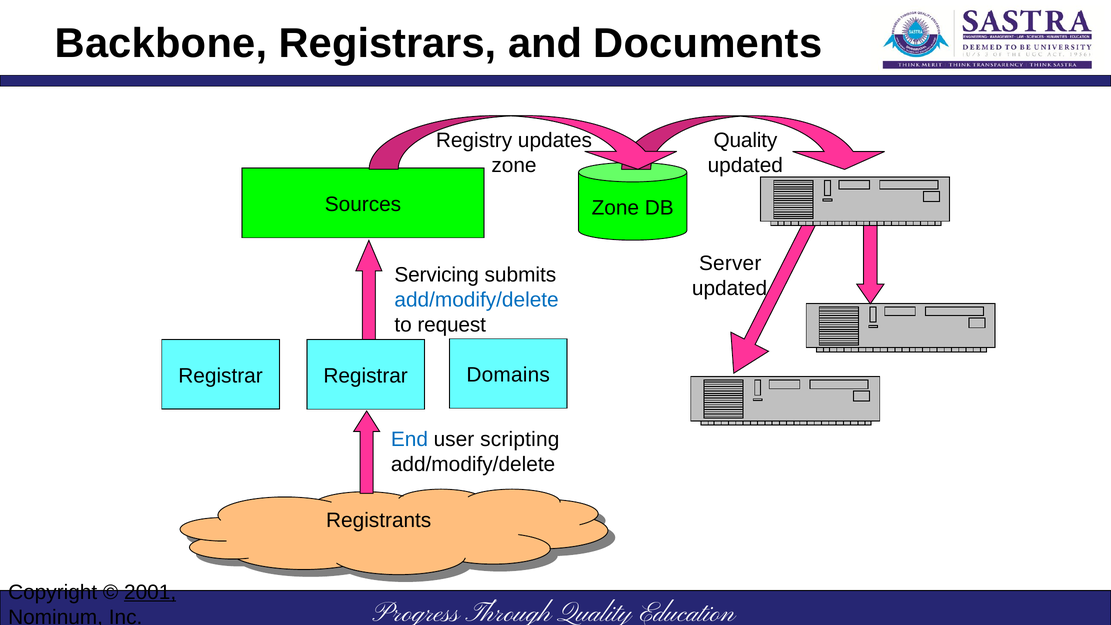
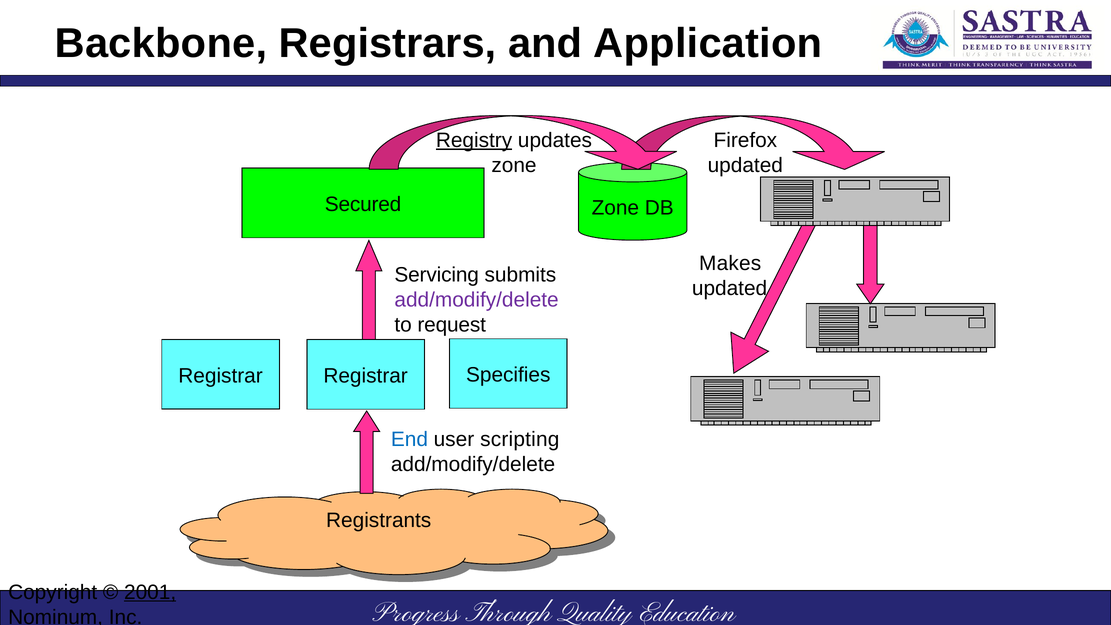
Documents: Documents -> Application
Registry underline: none -> present
Quality at (745, 140): Quality -> Firefox
Sources: Sources -> Secured
Server: Server -> Makes
add/modify/delete at (477, 300) colour: blue -> purple
Domains: Domains -> Specifies
